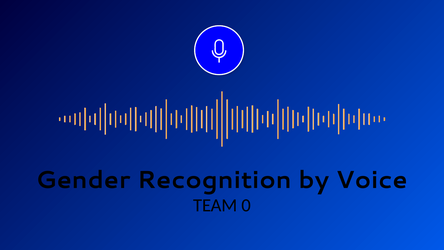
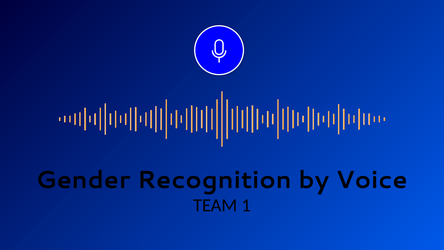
0: 0 -> 1
